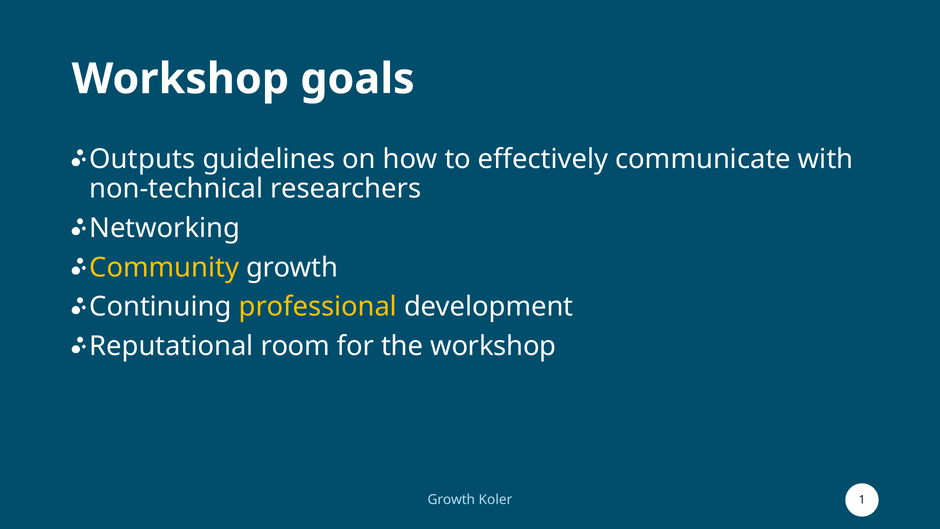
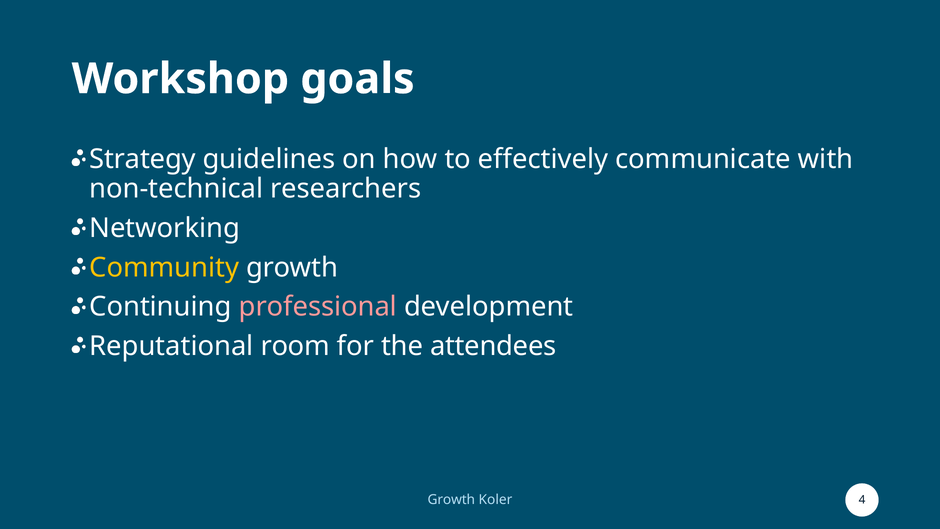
Outputs: Outputs -> Strategy
professional colour: yellow -> pink
the workshop: workshop -> attendees
1: 1 -> 4
